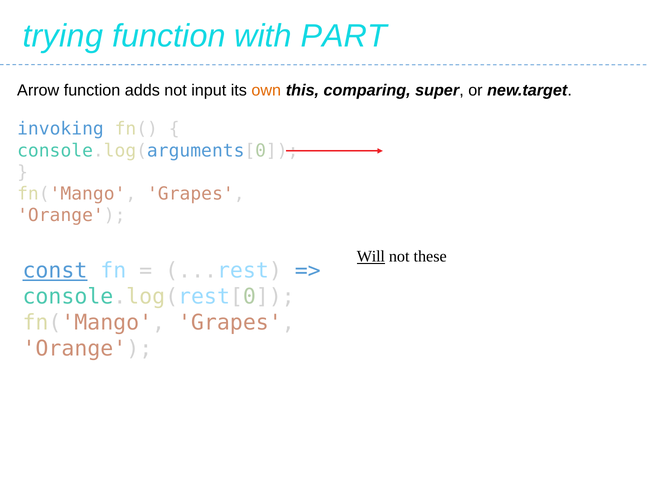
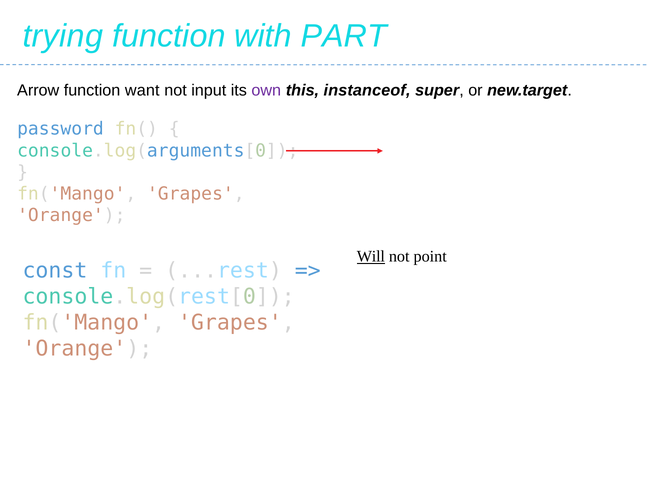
adds: adds -> want
own colour: orange -> purple
comparing: comparing -> instanceof
invoking: invoking -> password
these: these -> point
const underline: present -> none
